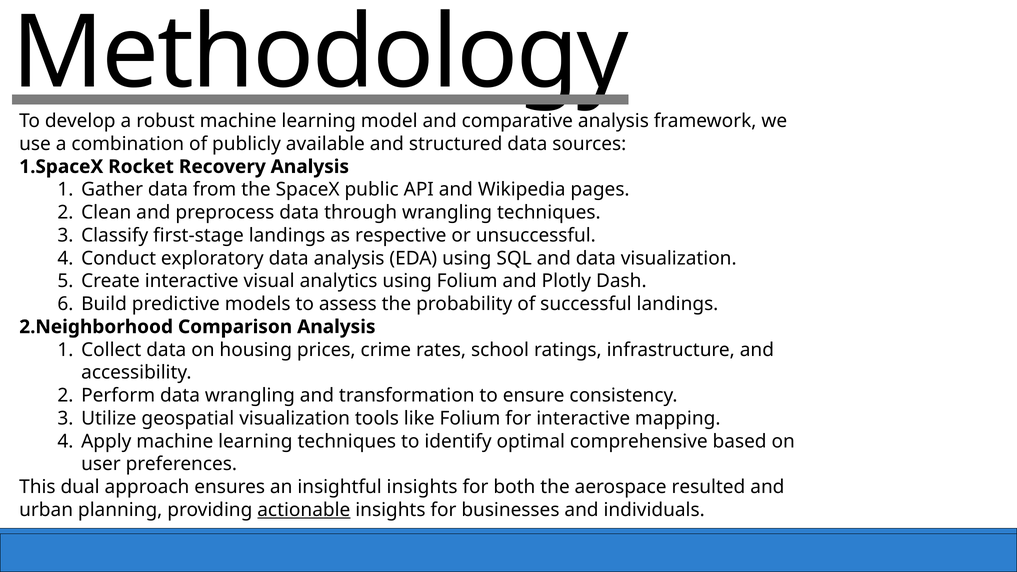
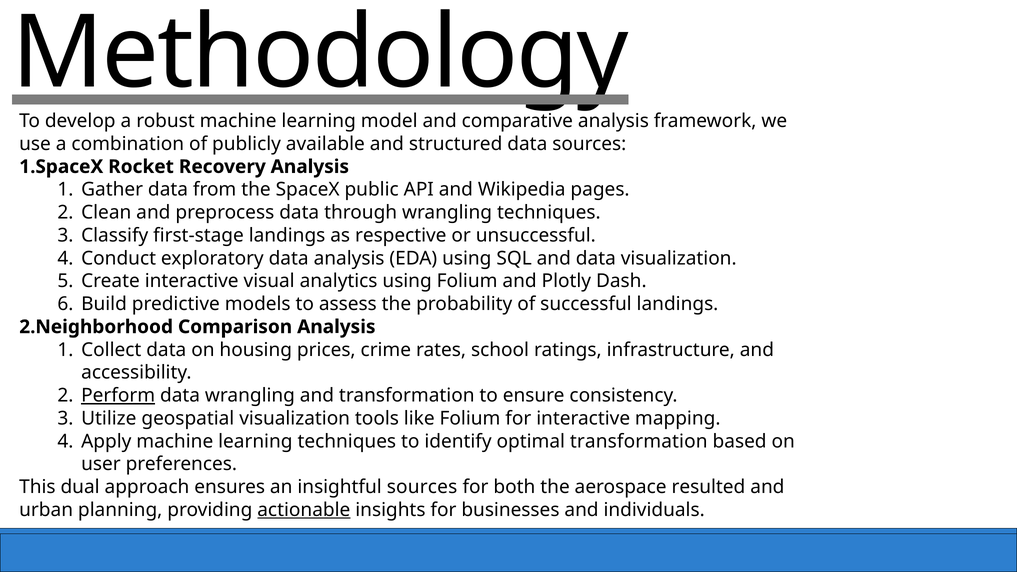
Perform underline: none -> present
optimal comprehensive: comprehensive -> transformation
insightful insights: insights -> sources
